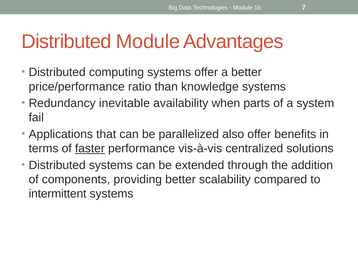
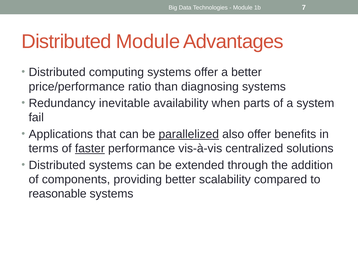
knowledge: knowledge -> diagnosing
parallelized underline: none -> present
intermittent: intermittent -> reasonable
